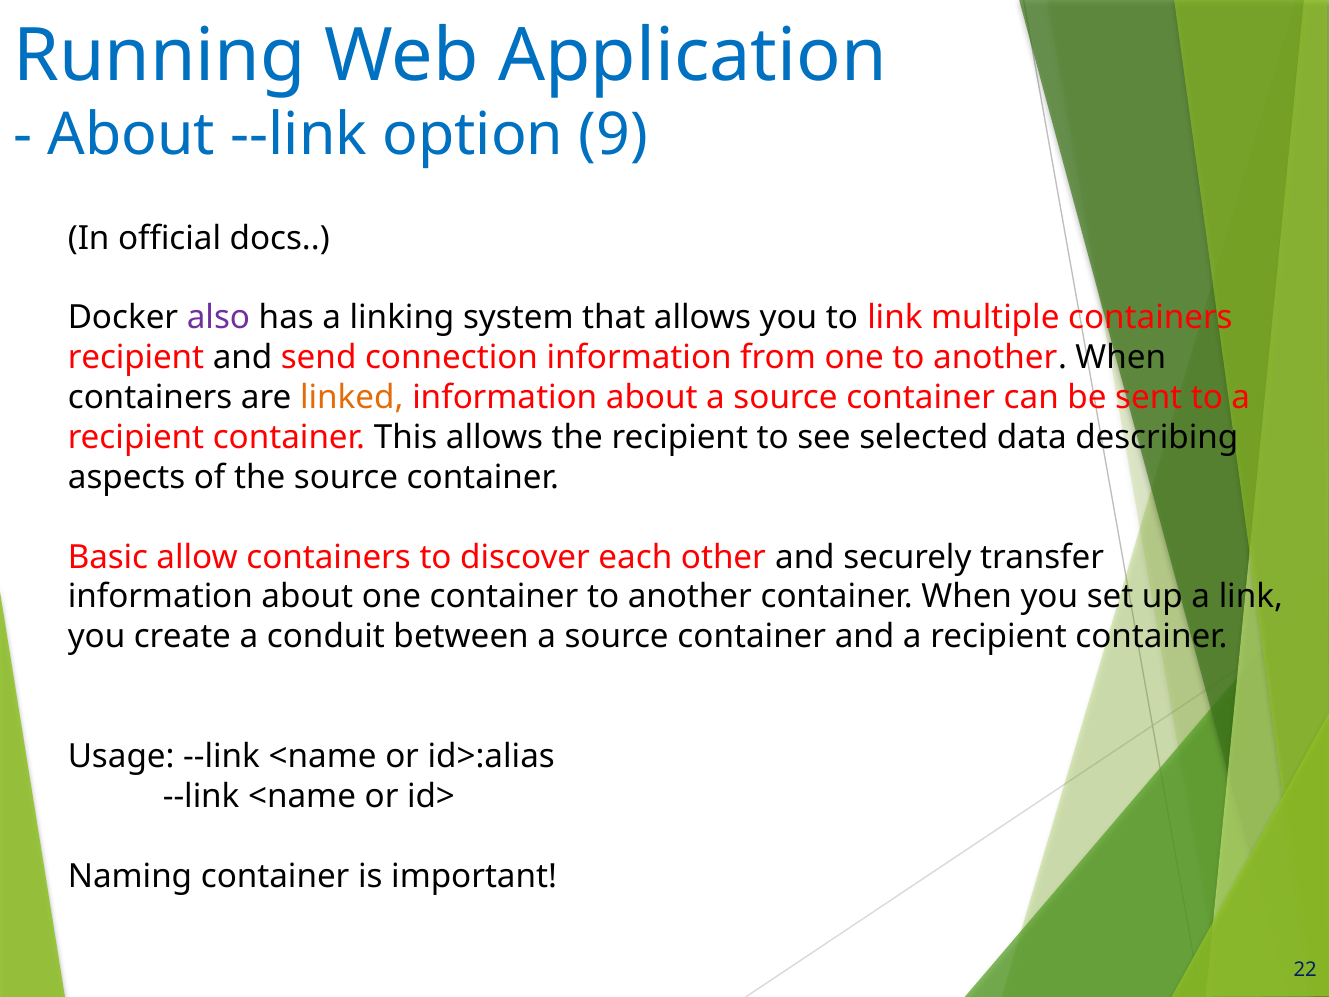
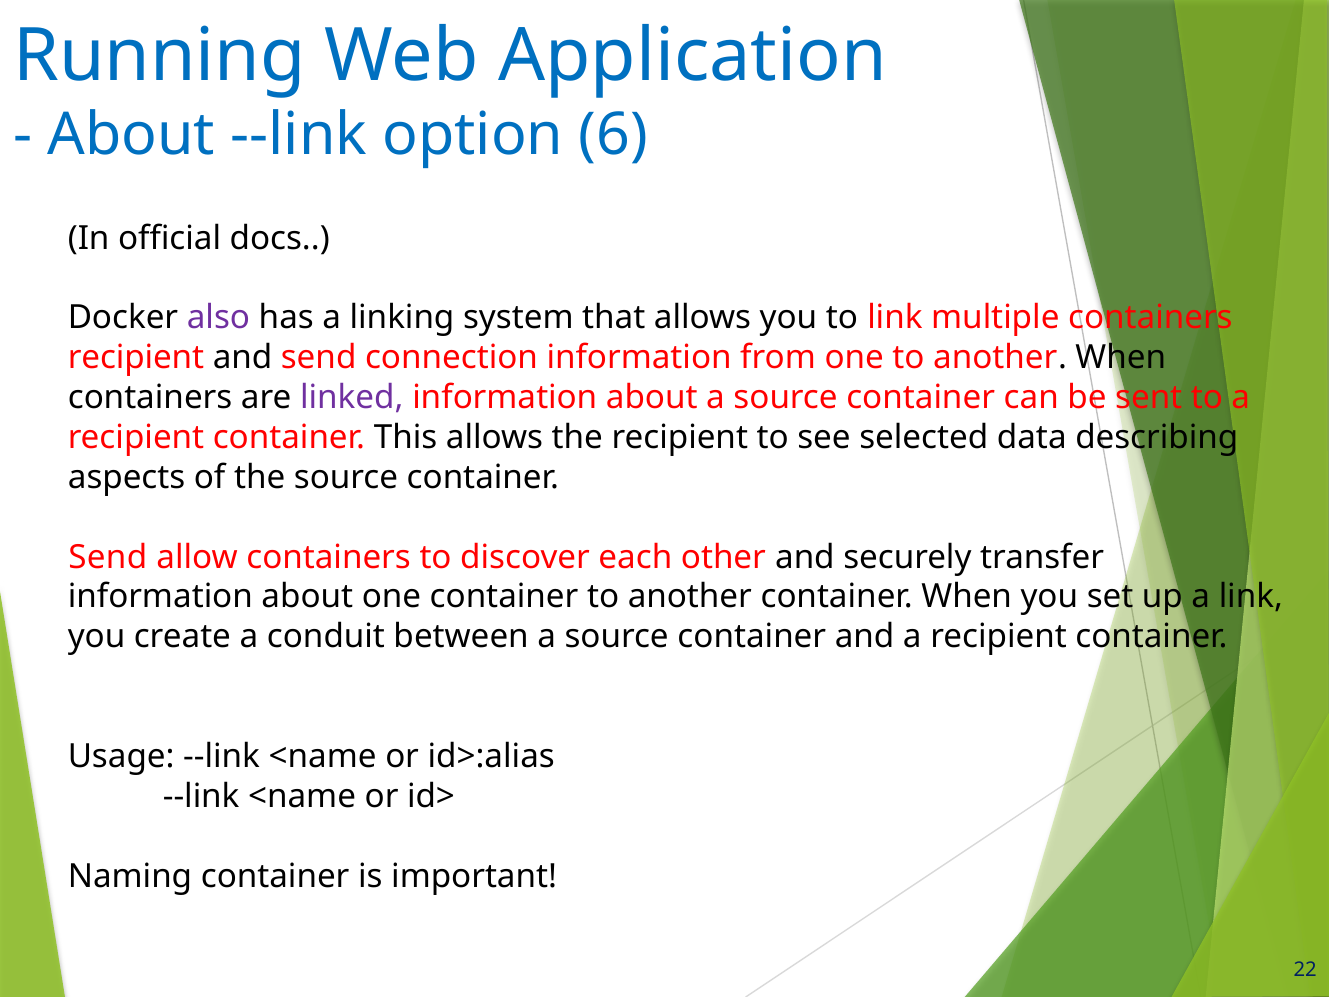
9: 9 -> 6
linked colour: orange -> purple
Basic at (108, 557): Basic -> Send
